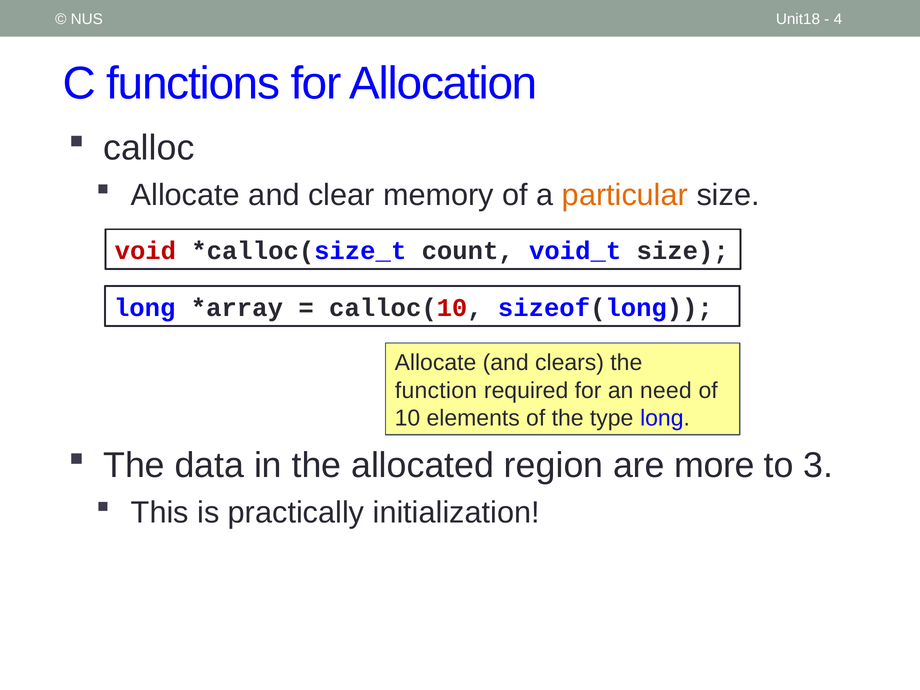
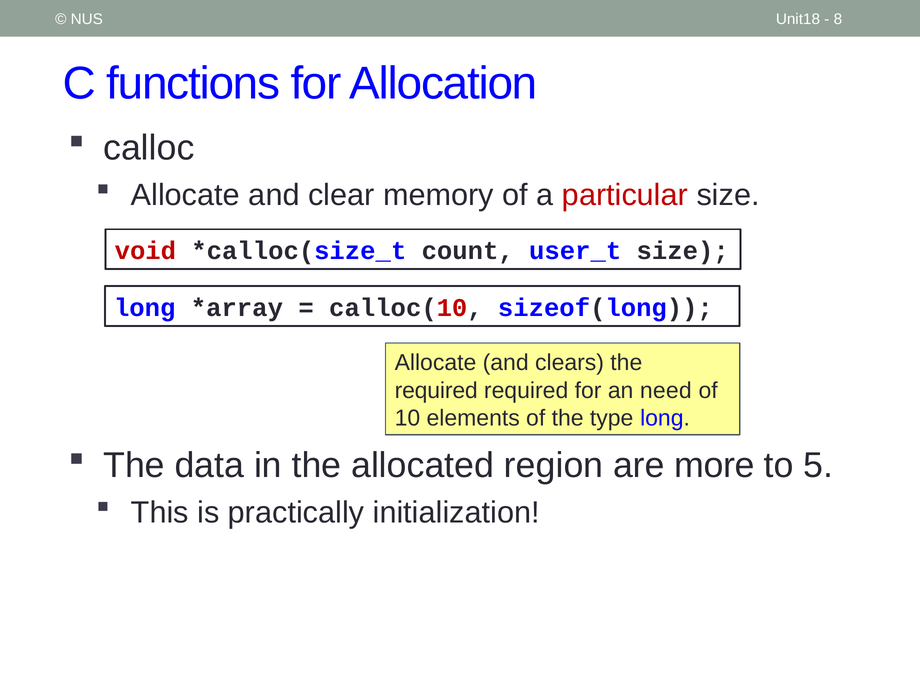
4: 4 -> 8
particular colour: orange -> red
void_t: void_t -> user_t
function at (436, 390): function -> required
3: 3 -> 5
